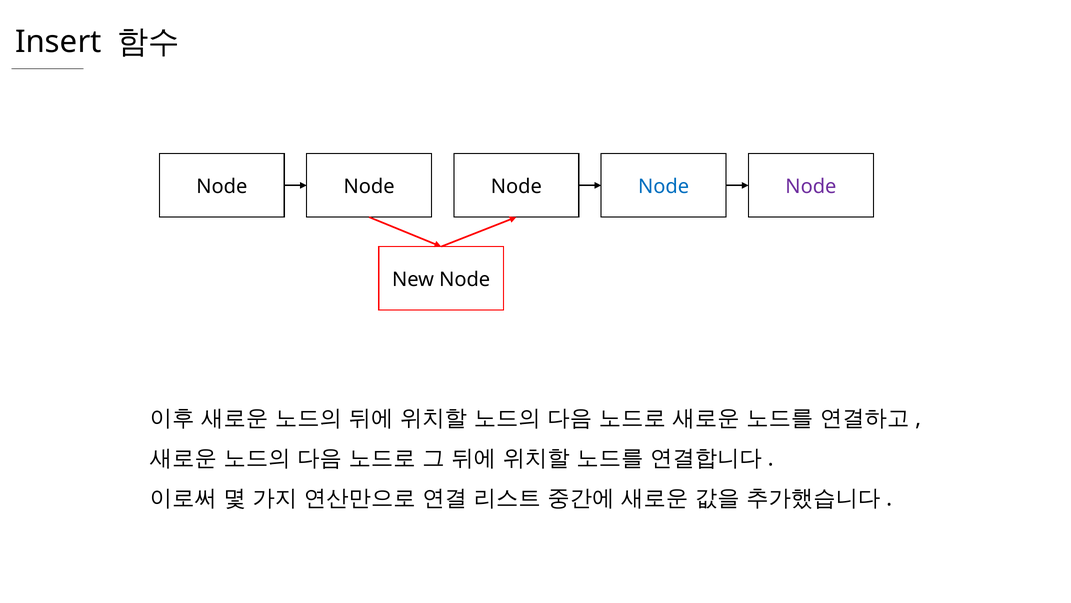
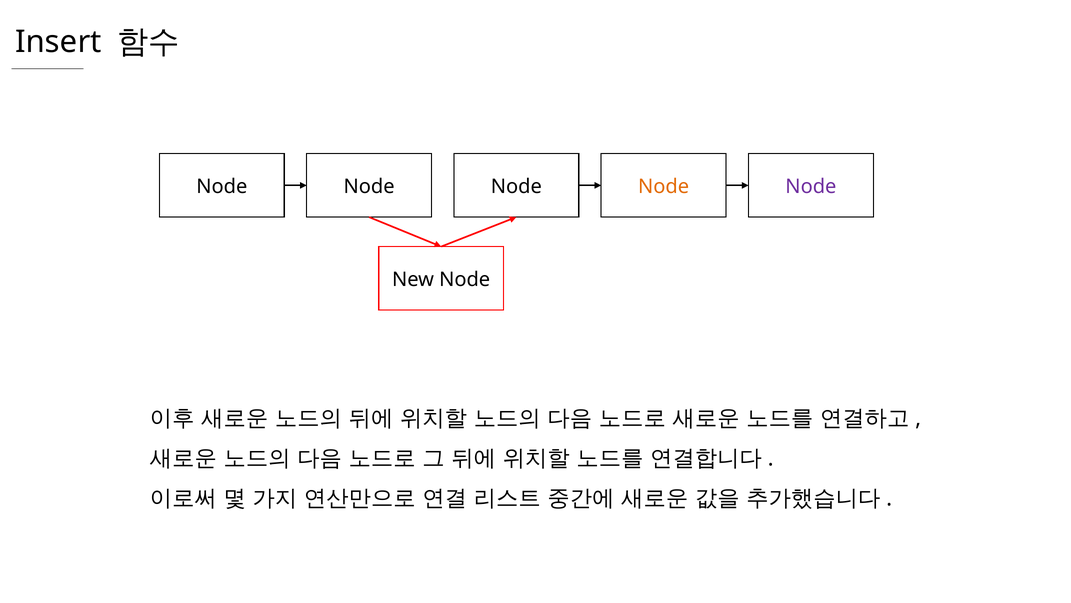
Node at (664, 187) colour: blue -> orange
